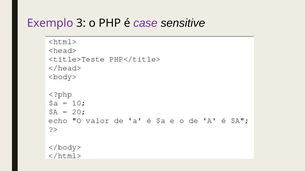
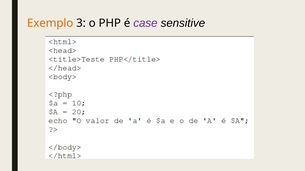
Exemplo colour: purple -> orange
